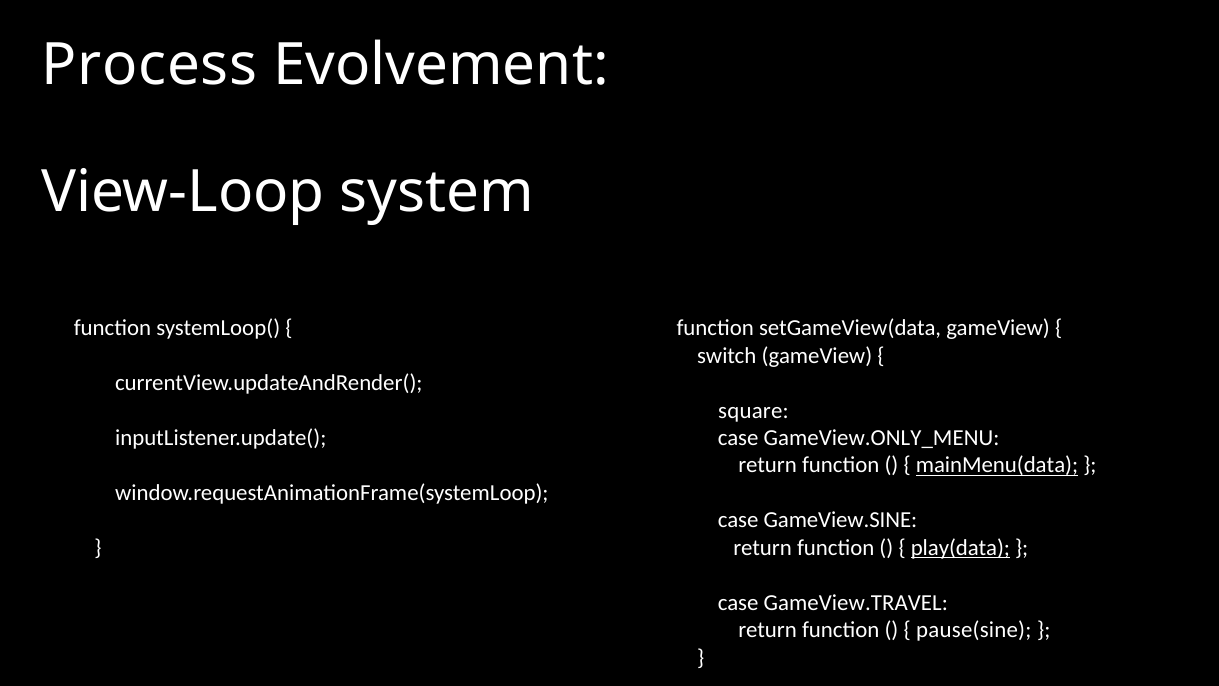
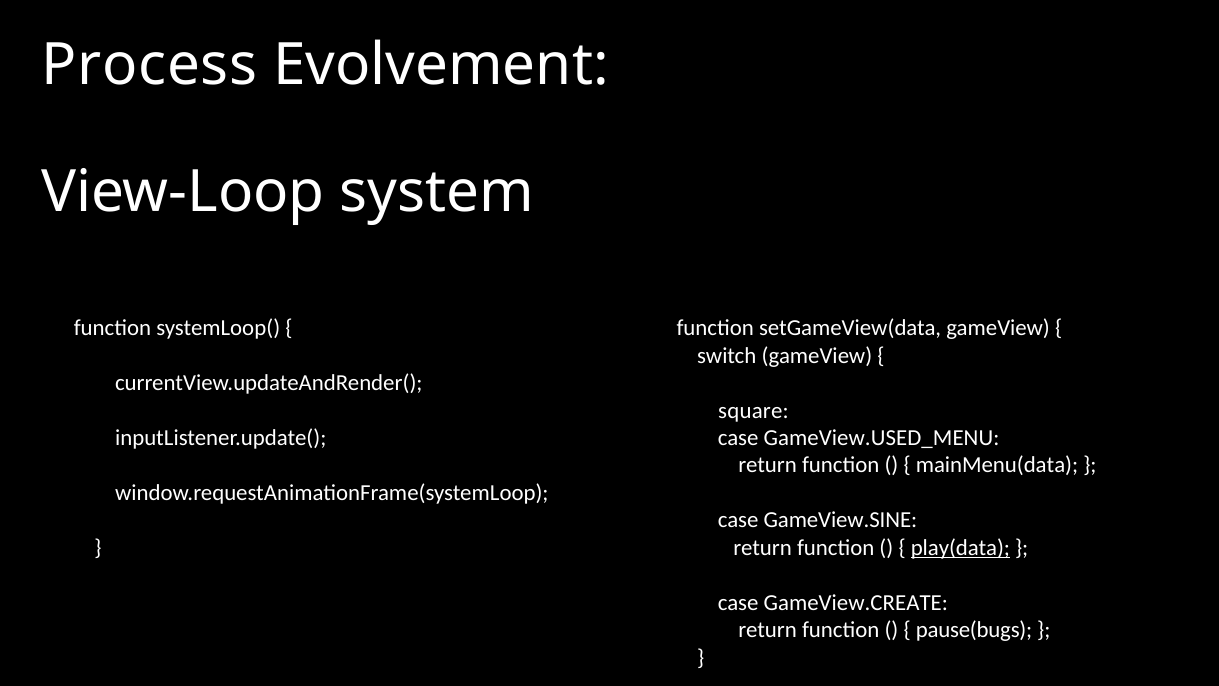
GameView.ONLY_MENU: GameView.ONLY_MENU -> GameView.USED_MENU
mainMenu(data underline: present -> none
GameView.TRAVEL: GameView.TRAVEL -> GameView.CREATE
pause(sine: pause(sine -> pause(bugs
